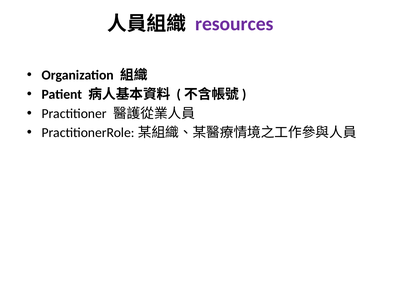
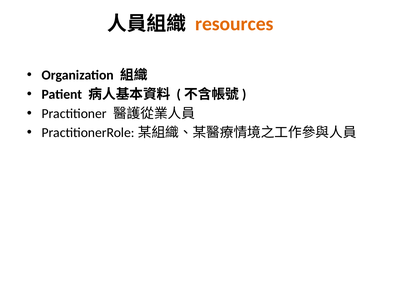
resources colour: purple -> orange
